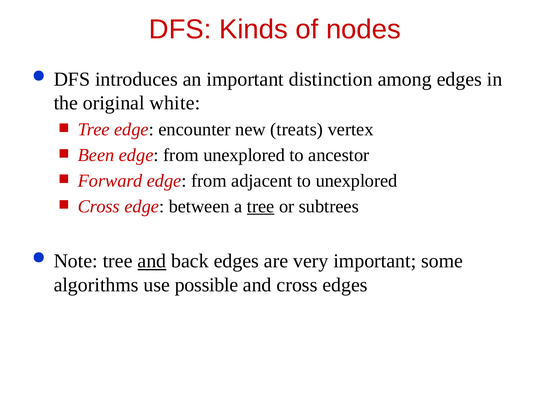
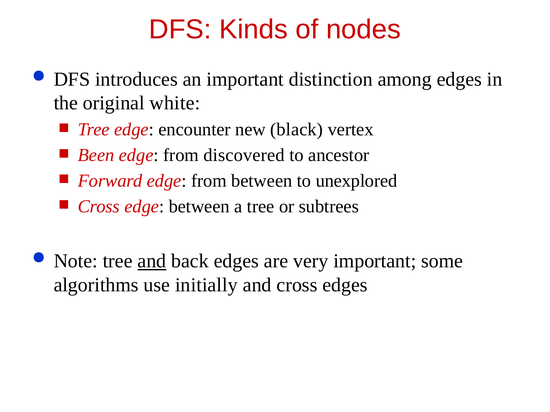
treats: treats -> black
from unexplored: unexplored -> discovered
from adjacent: adjacent -> between
tree at (261, 207) underline: present -> none
possible: possible -> initially
